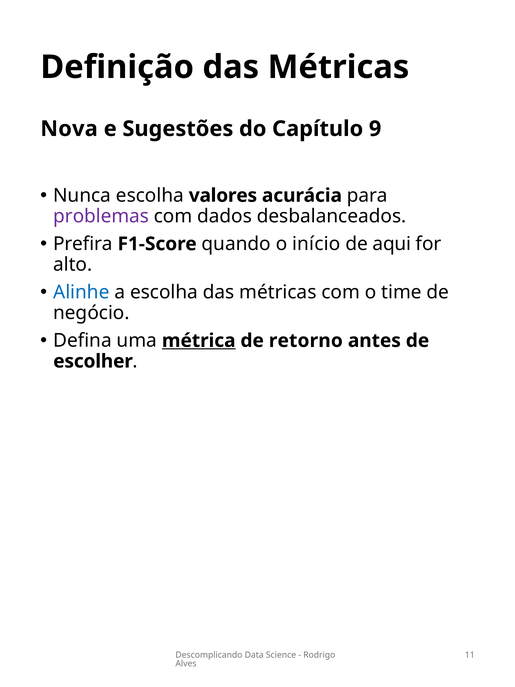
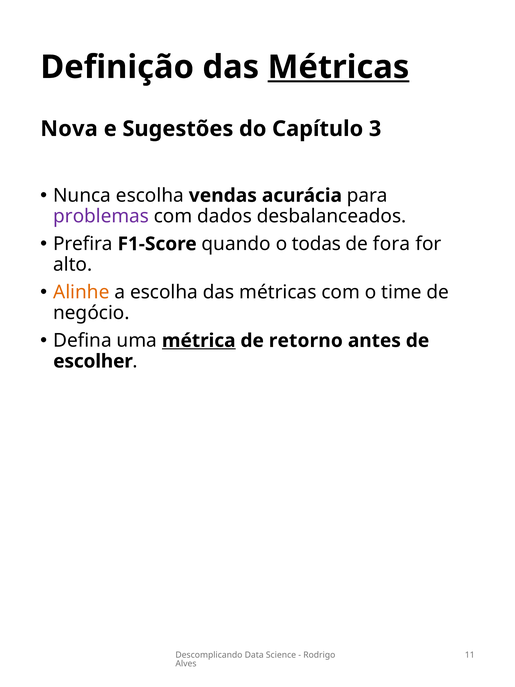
Métricas at (338, 67) underline: none -> present
9: 9 -> 3
valores: valores -> vendas
início: início -> todas
aqui: aqui -> fora
Alinhe colour: blue -> orange
